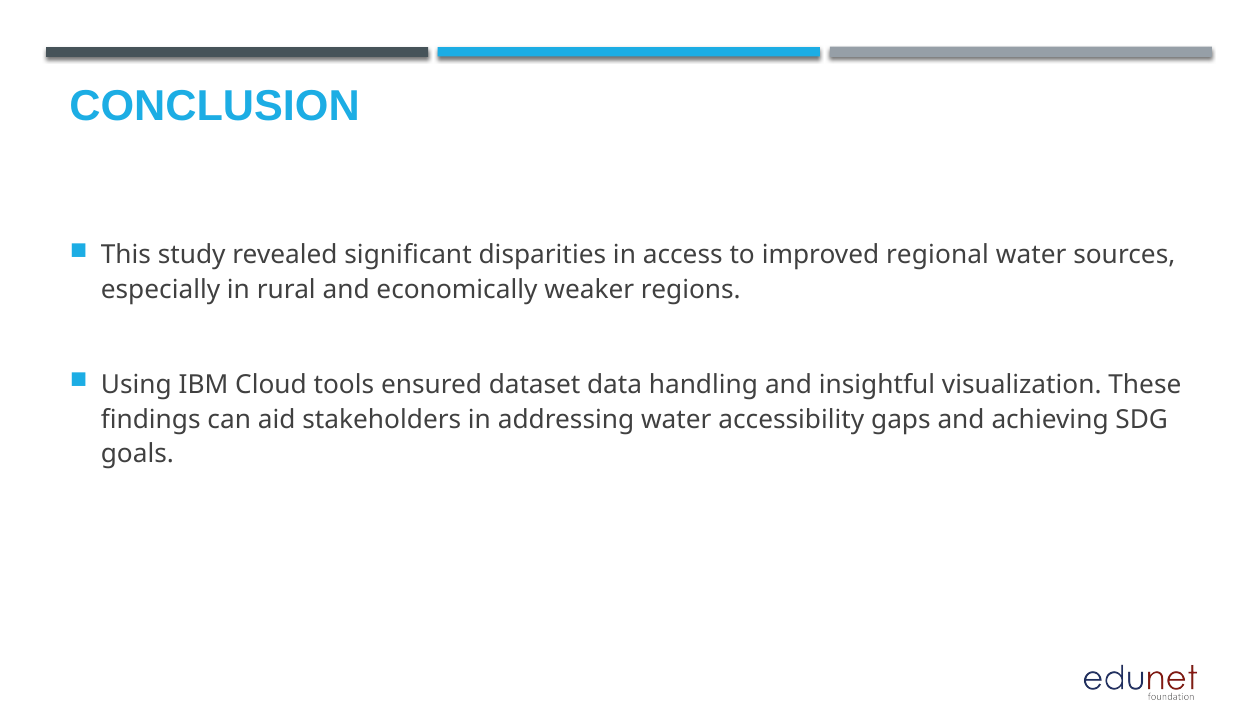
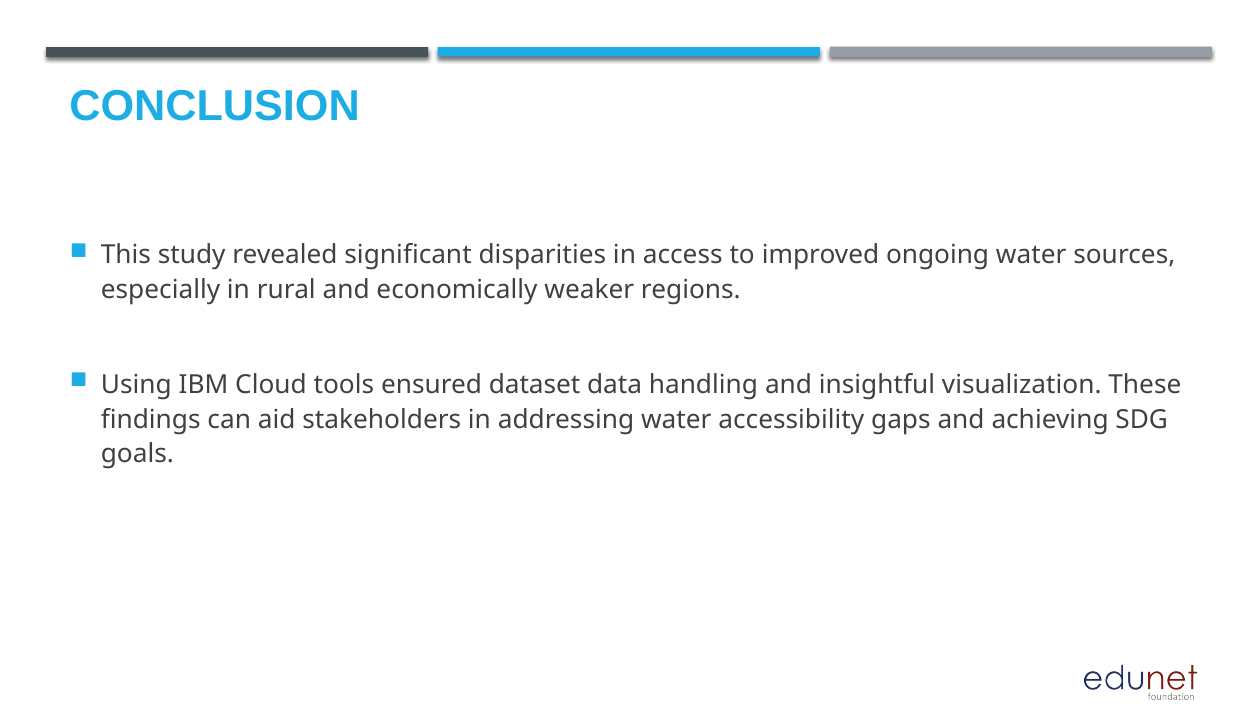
regional: regional -> ongoing
